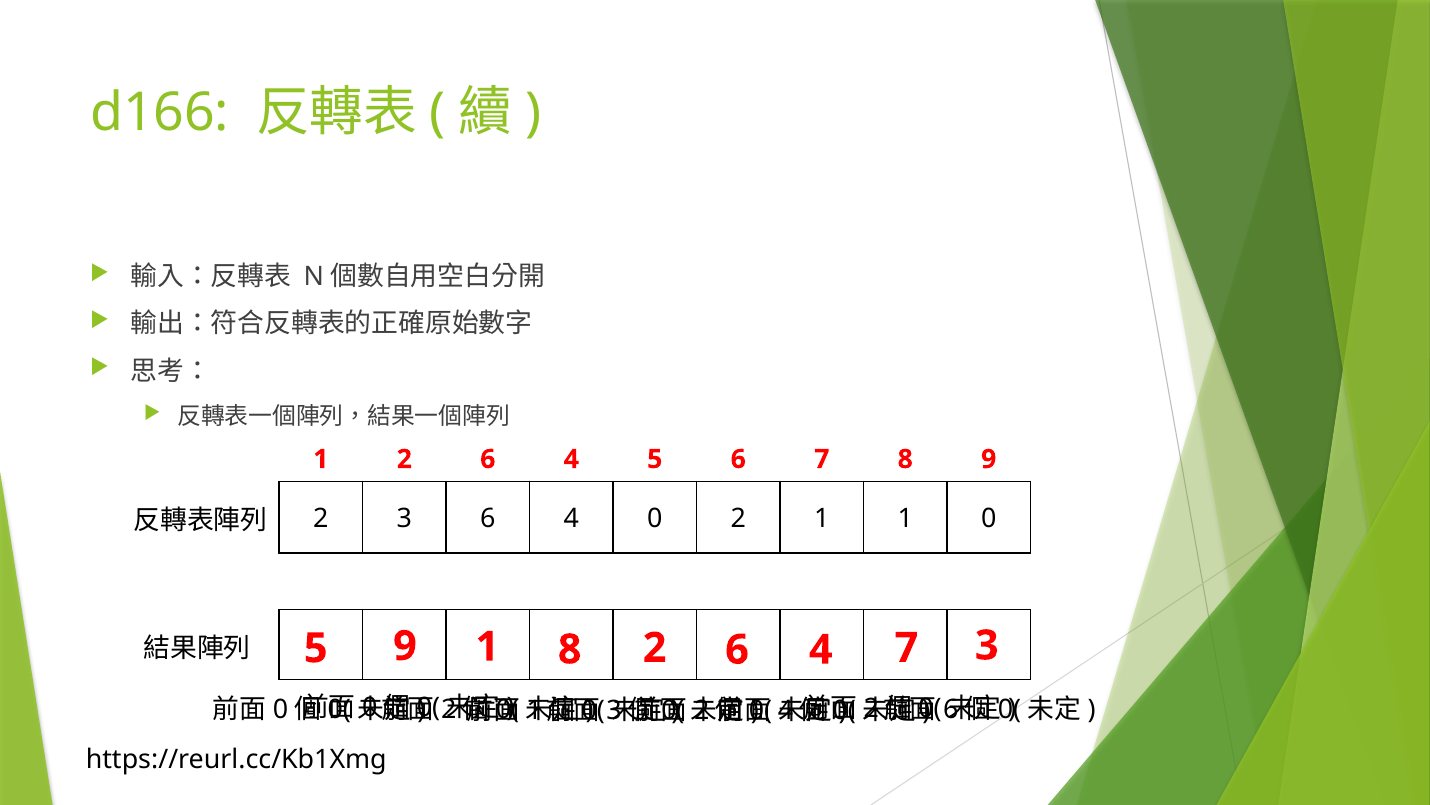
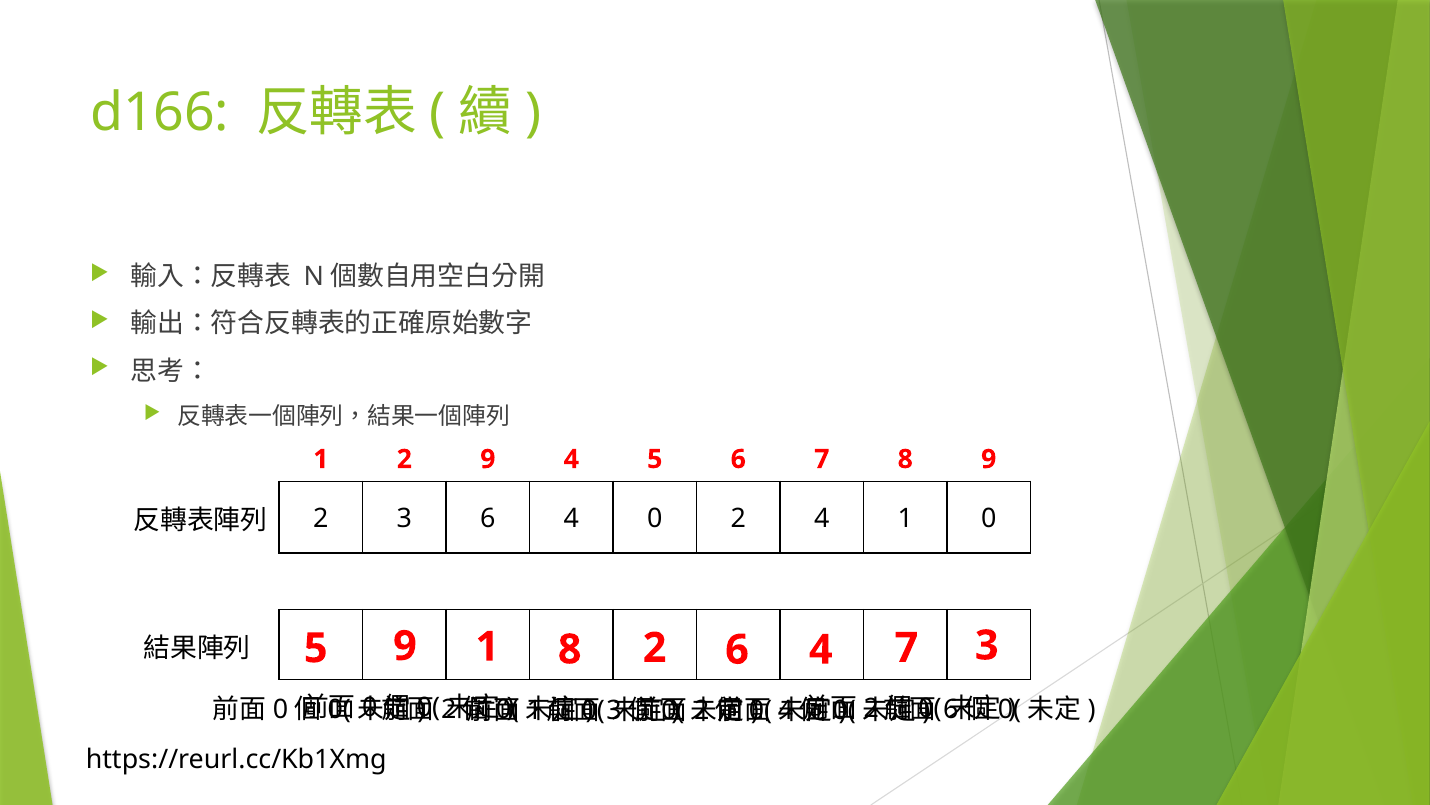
2 6: 6 -> 9
2 1: 1 -> 4
